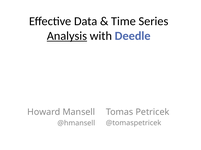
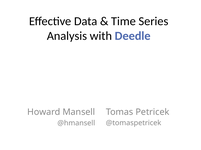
Analysis underline: present -> none
